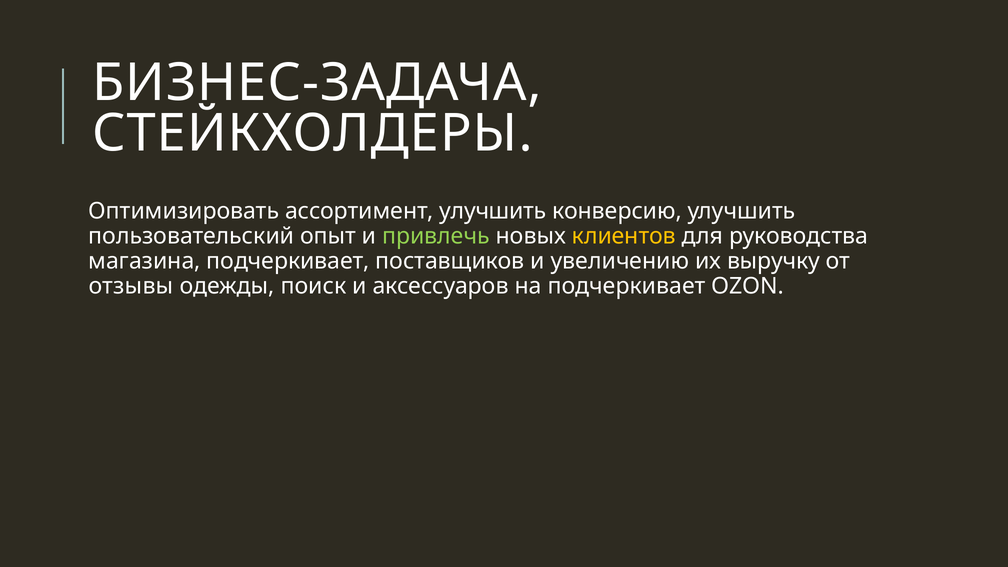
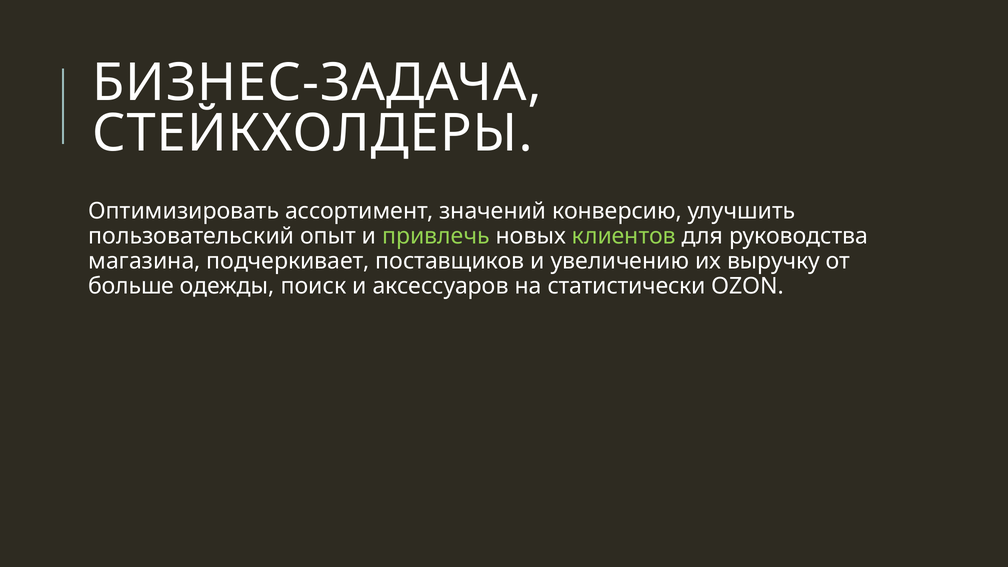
ассортимент улучшить: улучшить -> значений
клиентов colour: yellow -> light green
отзывы: отзывы -> больше
на подчеркивает: подчеркивает -> статистически
